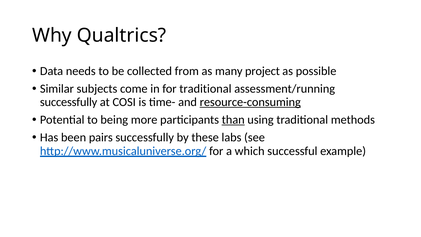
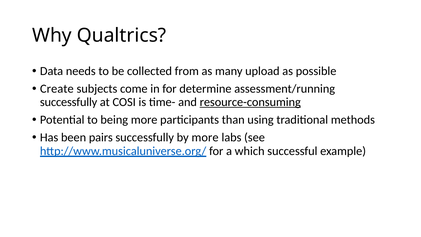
project: project -> upload
Similar: Similar -> Create
for traditional: traditional -> determine
than underline: present -> none
by these: these -> more
